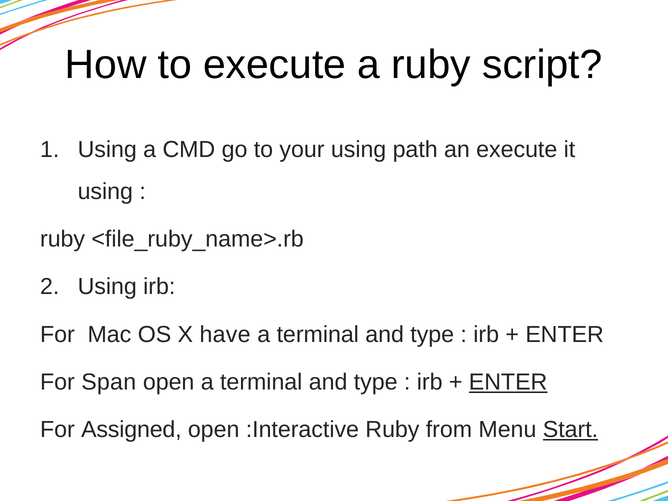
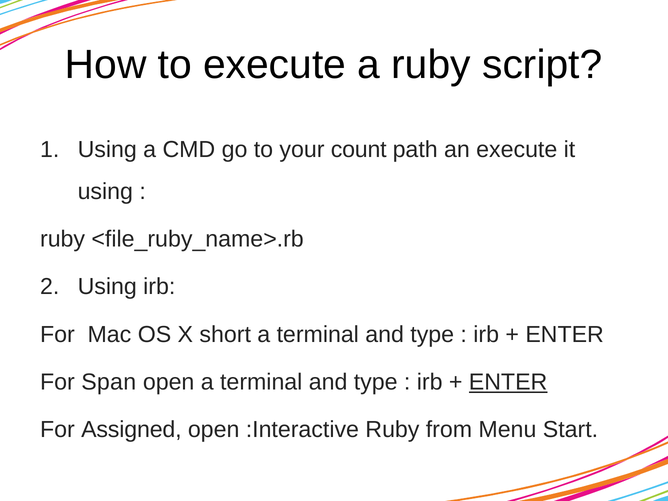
your using: using -> count
have: have -> short
Start underline: present -> none
